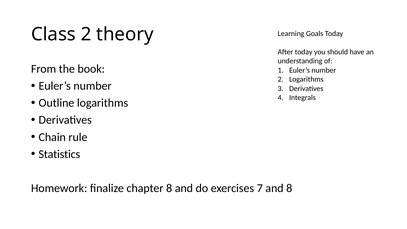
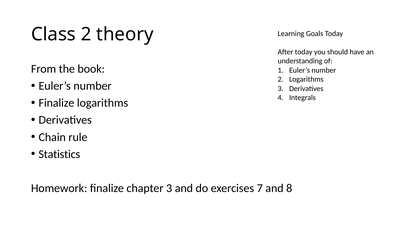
Outline at (56, 103): Outline -> Finalize
chapter 8: 8 -> 3
